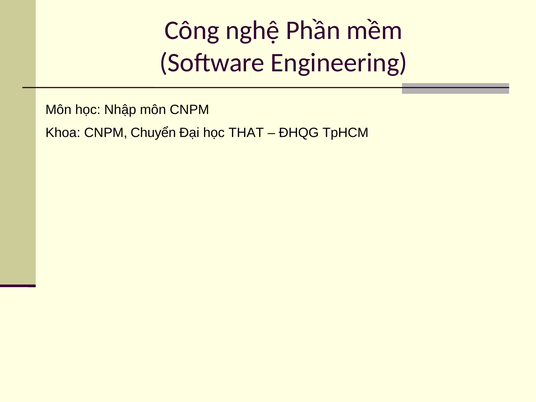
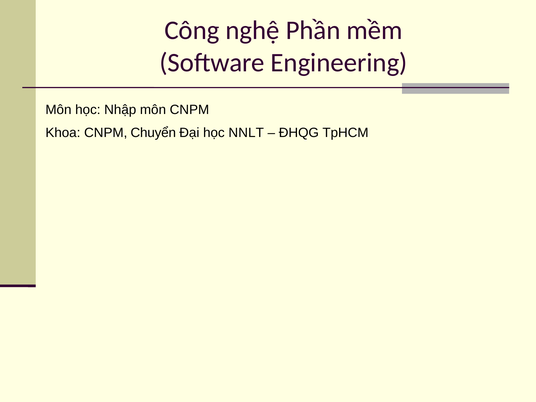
THAT: THAT -> NNLT
